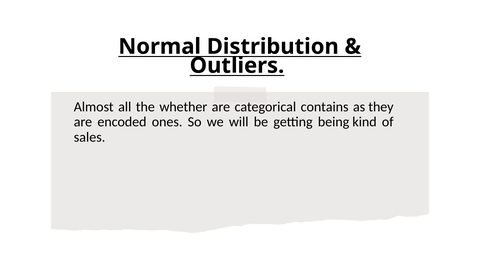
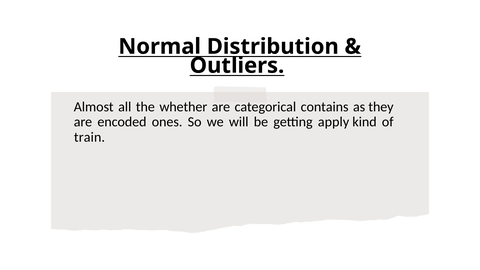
being: being -> apply
sales: sales -> train
